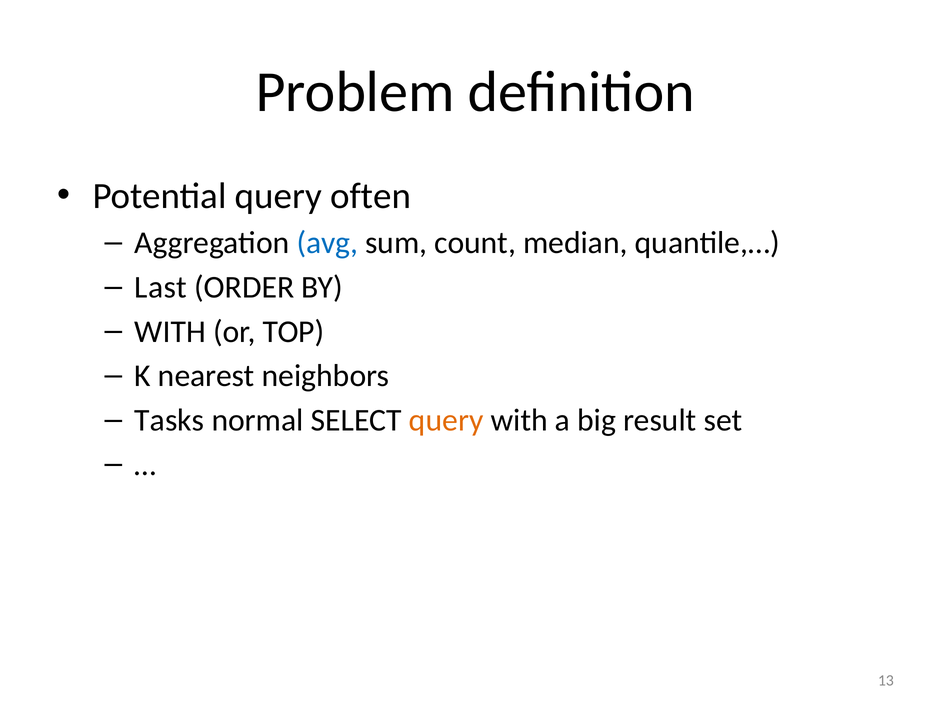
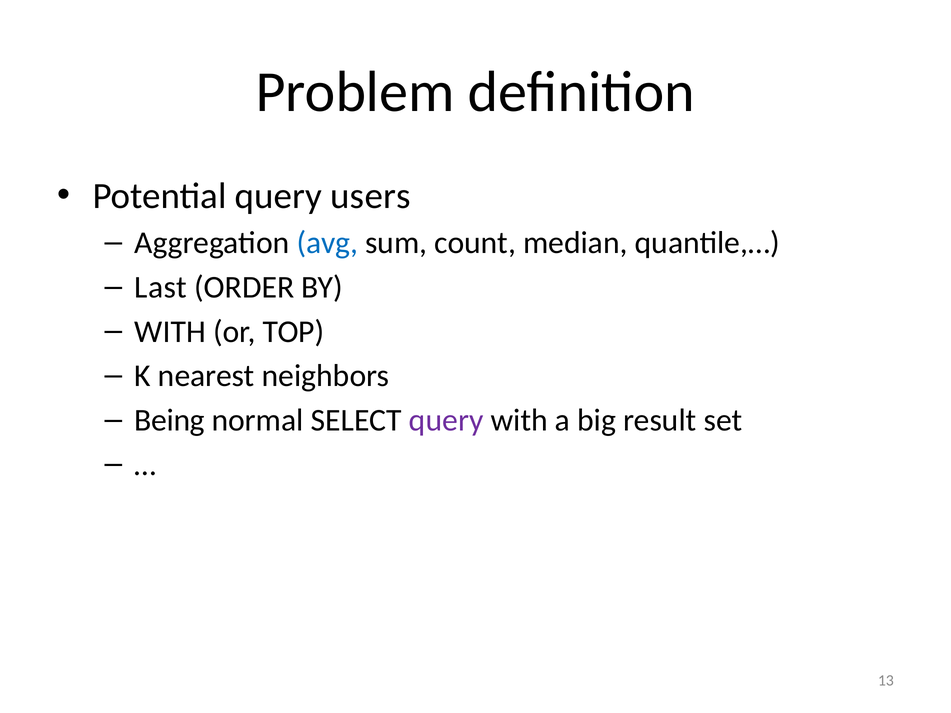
often: often -> users
Tasks: Tasks -> Being
query at (446, 421) colour: orange -> purple
